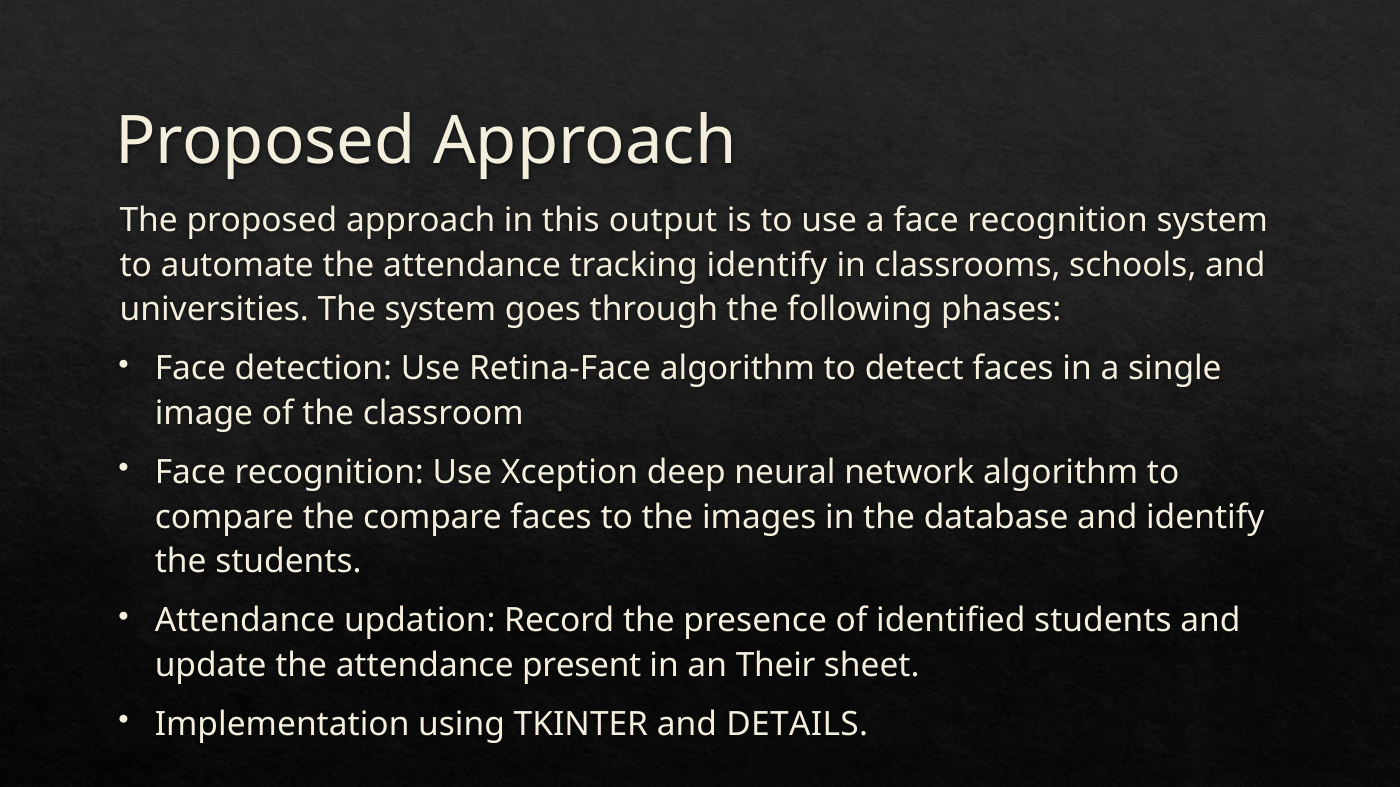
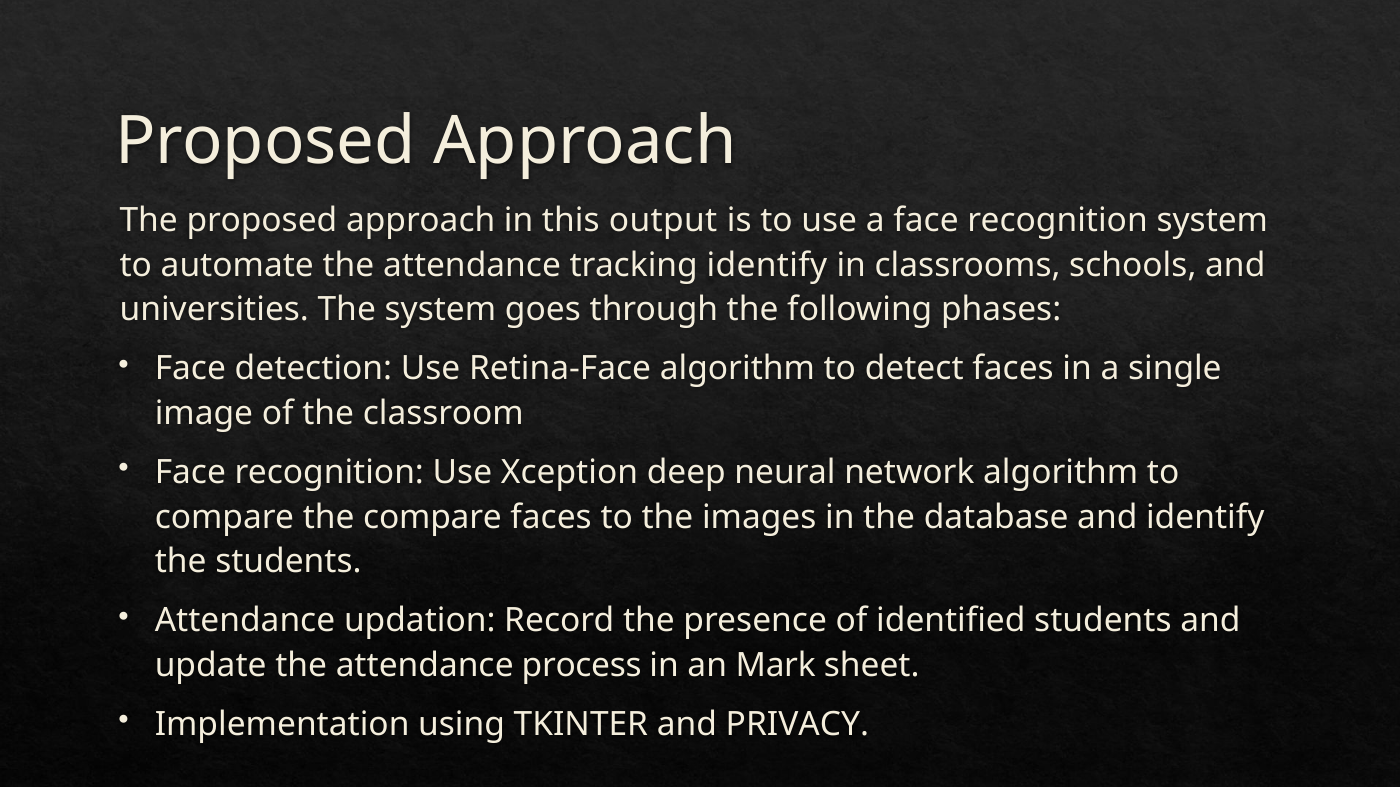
present: present -> process
Their: Their -> Mark
DETAILS: DETAILS -> PRIVACY
